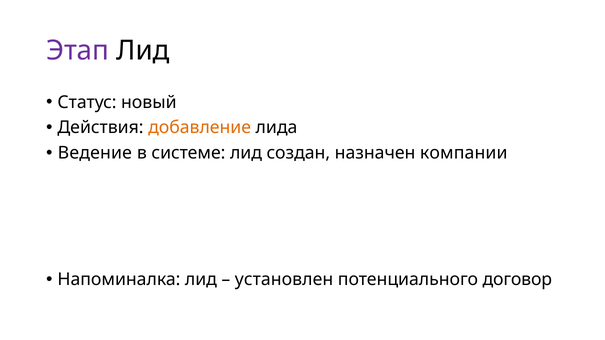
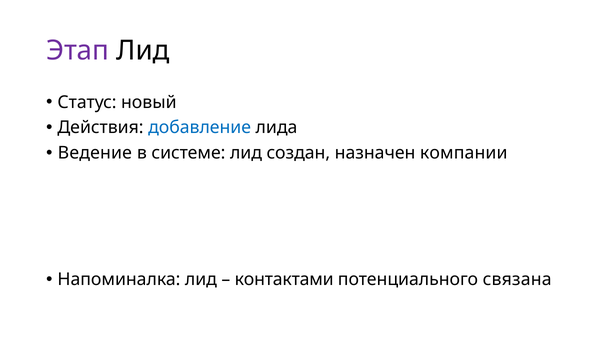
добавление colour: orange -> blue
установлен: установлен -> контактами
договор: договор -> связана
